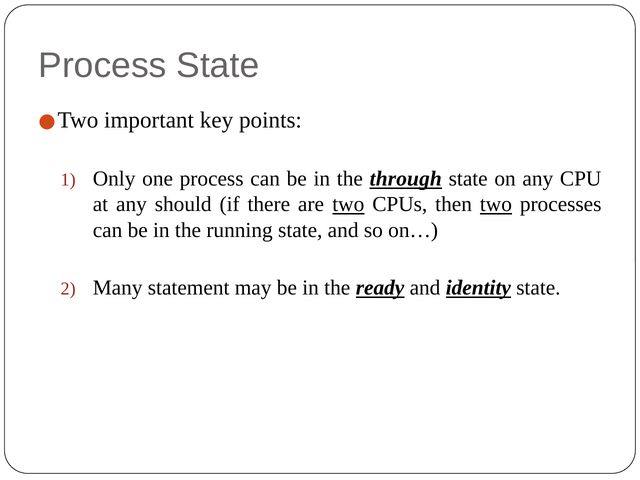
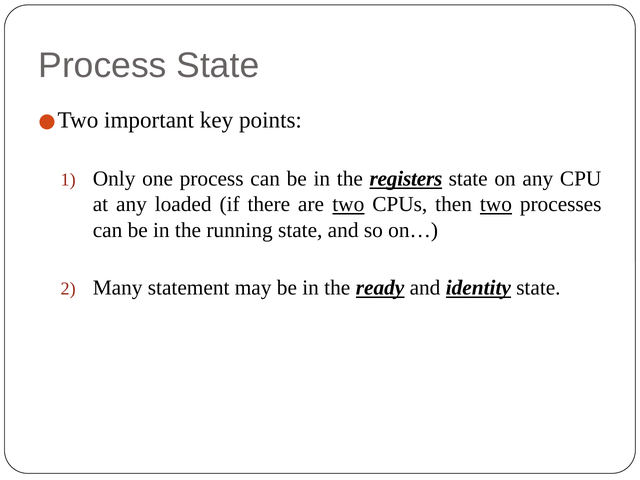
through: through -> registers
should: should -> loaded
